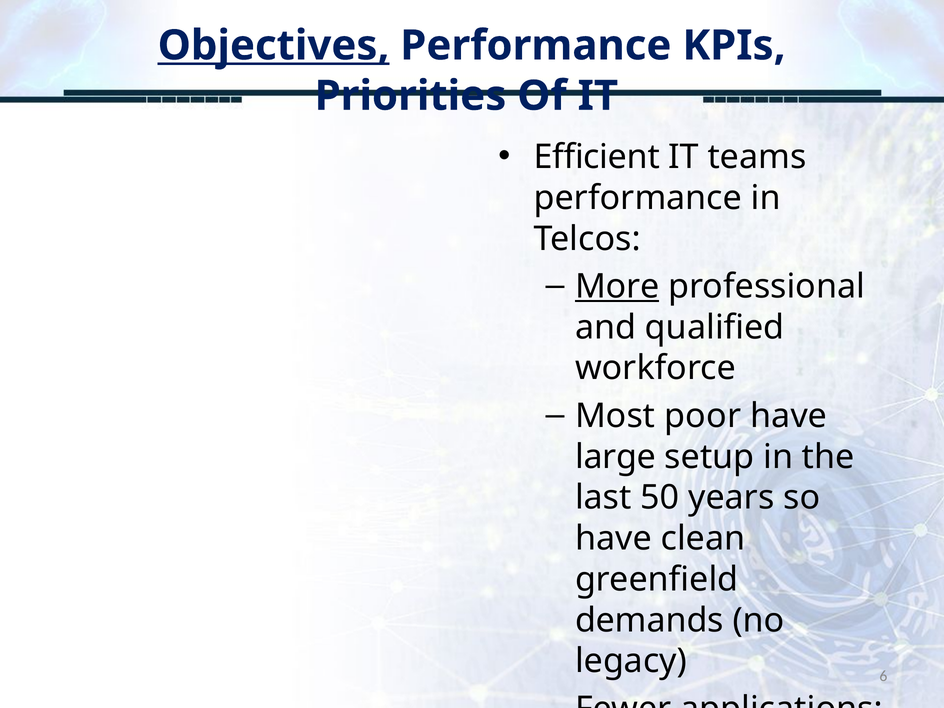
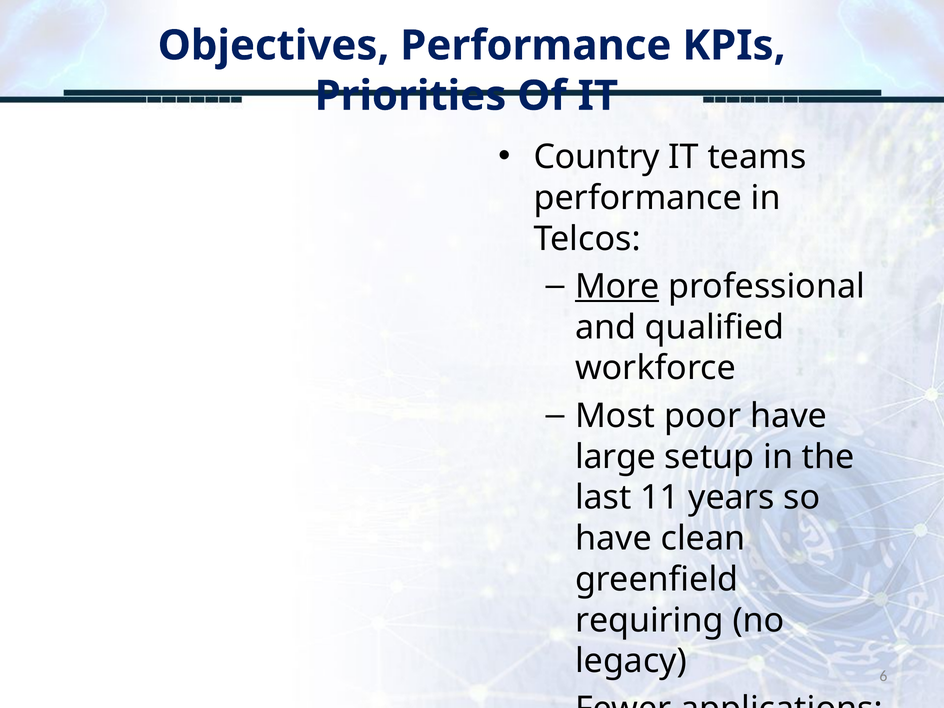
Objectives underline: present -> none
Efficient: Efficient -> Country
50: 50 -> 11
demands: demands -> requiring
